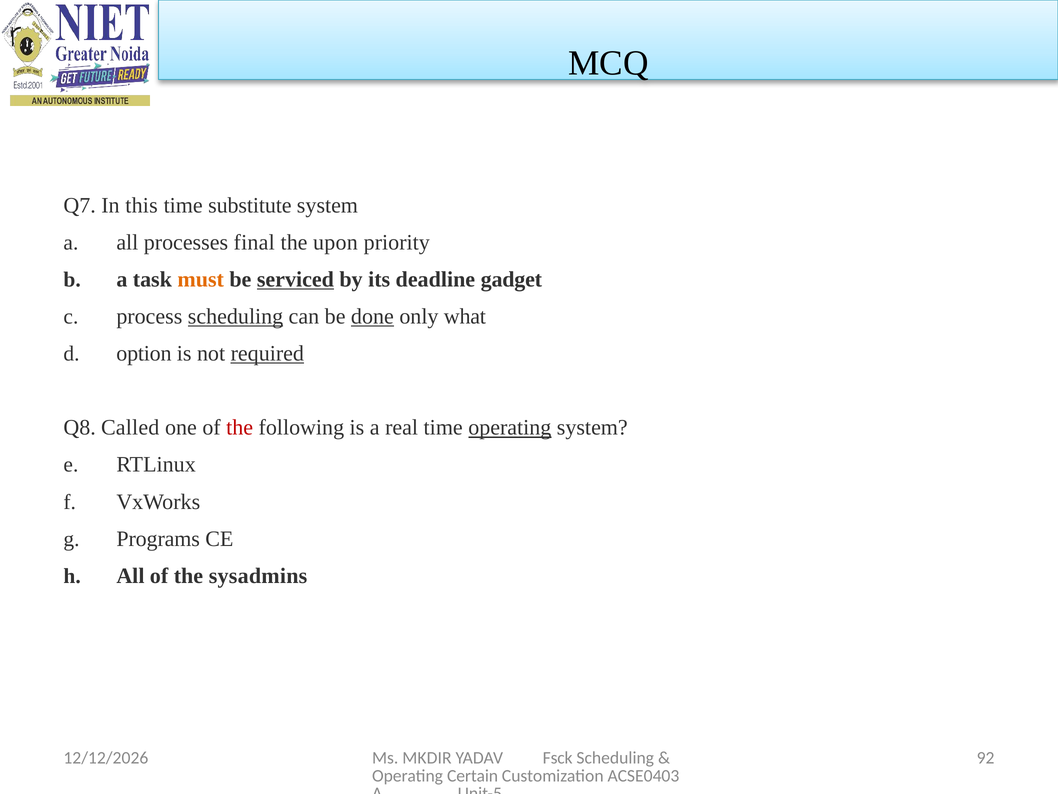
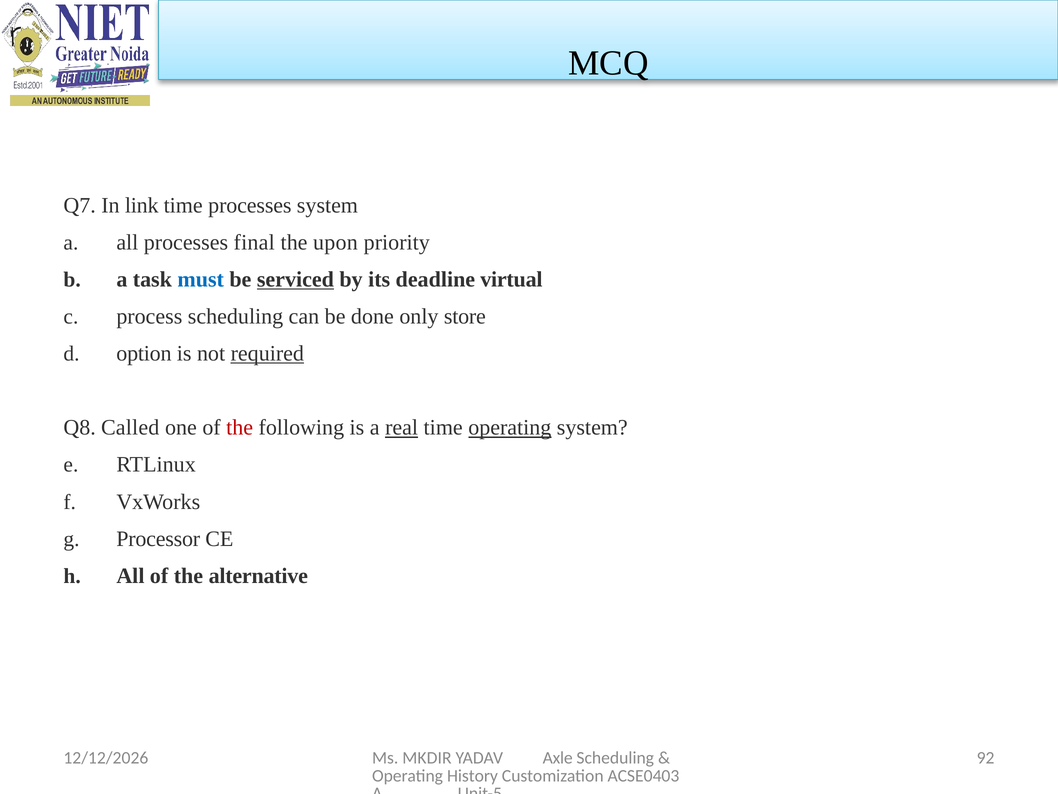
this: this -> link
time substitute: substitute -> processes
must colour: orange -> blue
gadget: gadget -> virtual
scheduling at (236, 316) underline: present -> none
done underline: present -> none
what: what -> store
real underline: none -> present
Programs: Programs -> Processor
sysadmins: sysadmins -> alternative
Fsck: Fsck -> Axle
Certain: Certain -> History
